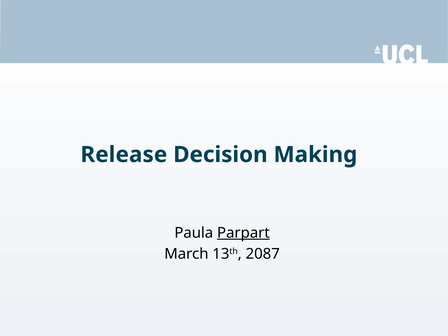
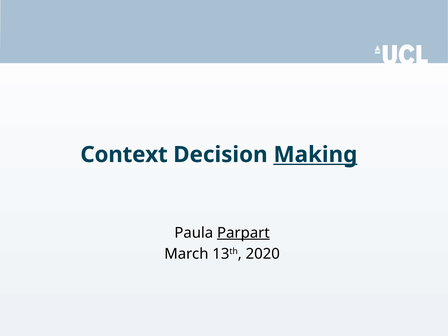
Release: Release -> Context
Making underline: none -> present
2087: 2087 -> 2020
